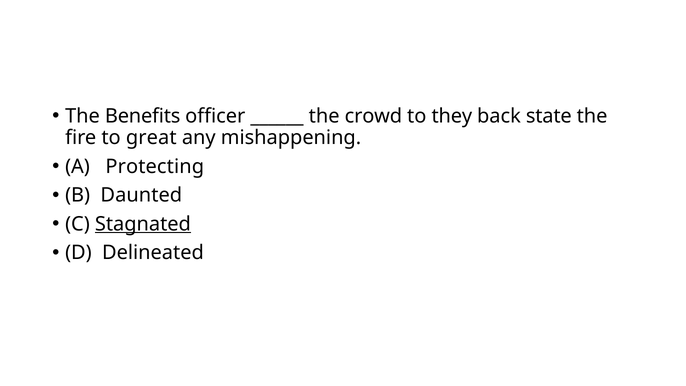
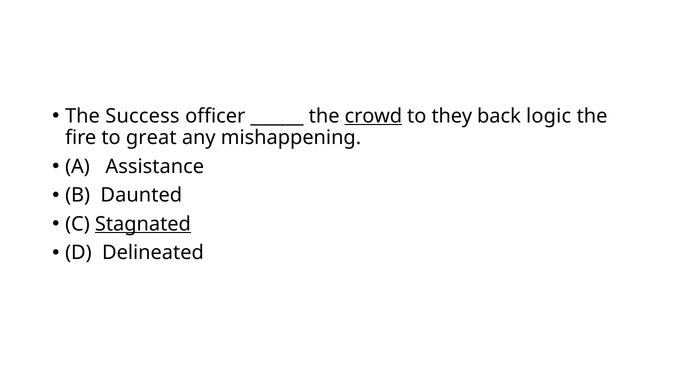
Benefits: Benefits -> Success
crowd underline: none -> present
state: state -> logic
Protecting: Protecting -> Assistance
